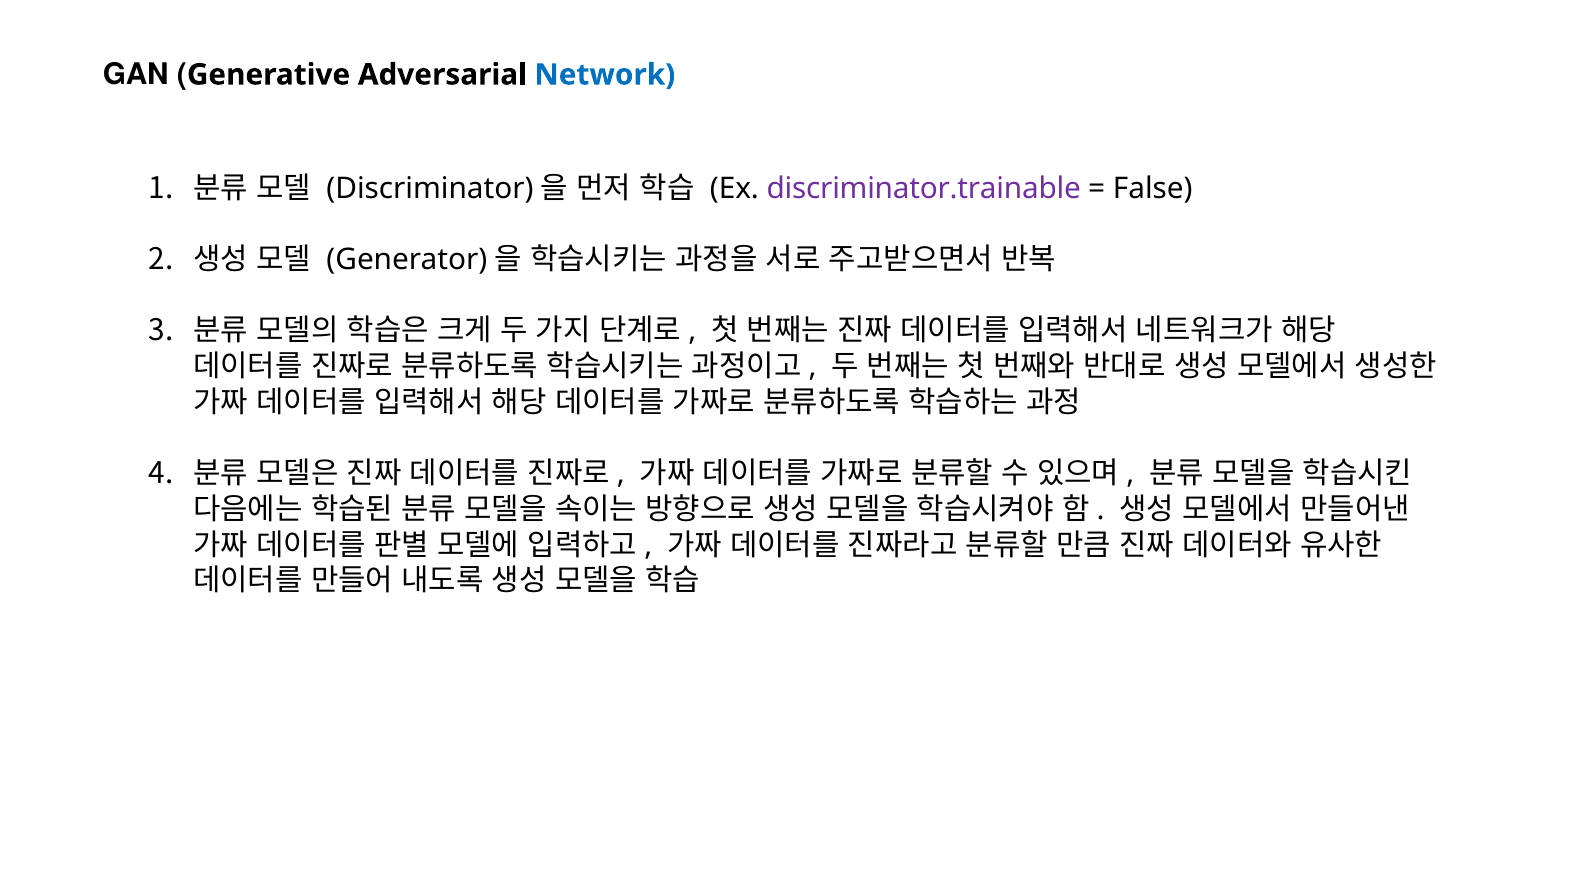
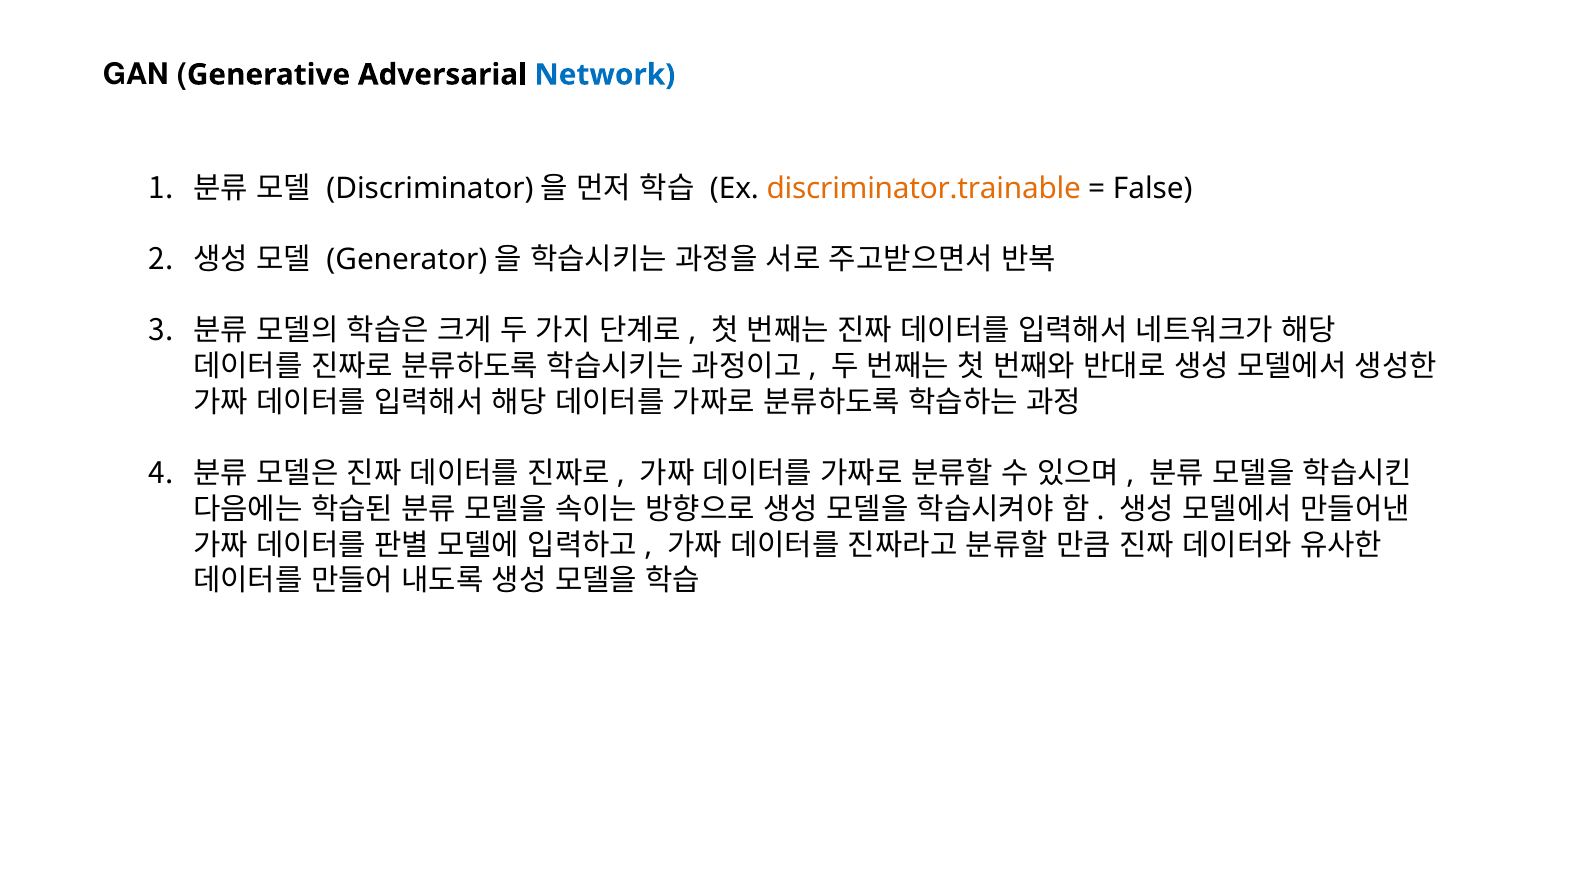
discriminator.trainable colour: purple -> orange
